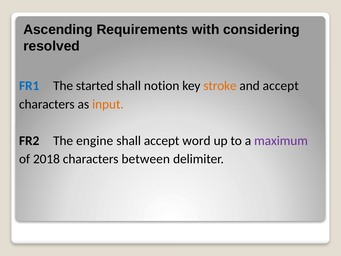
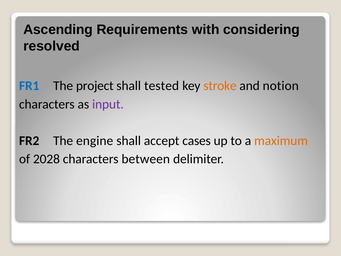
started: started -> project
notion: notion -> tested
and accept: accept -> notion
input colour: orange -> purple
word: word -> cases
maximum colour: purple -> orange
2018: 2018 -> 2028
